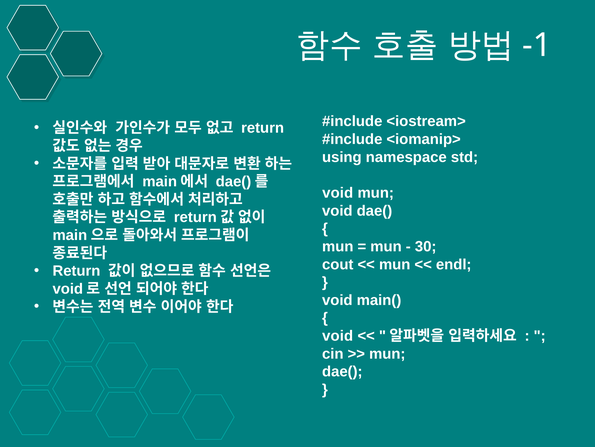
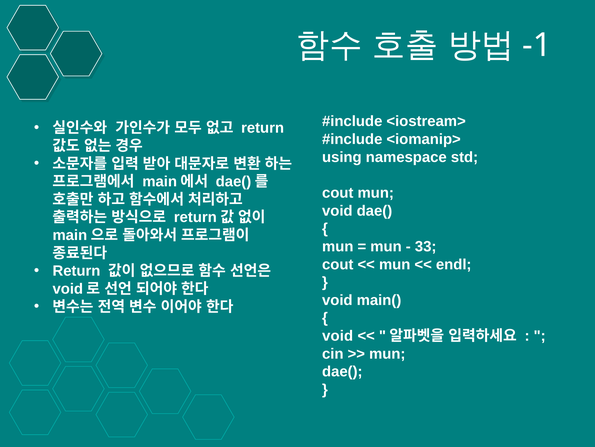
void at (338, 193): void -> cout
30: 30 -> 33
